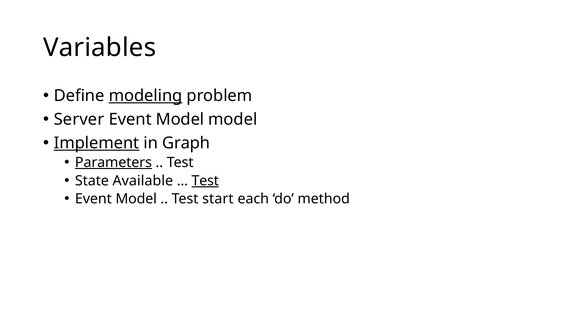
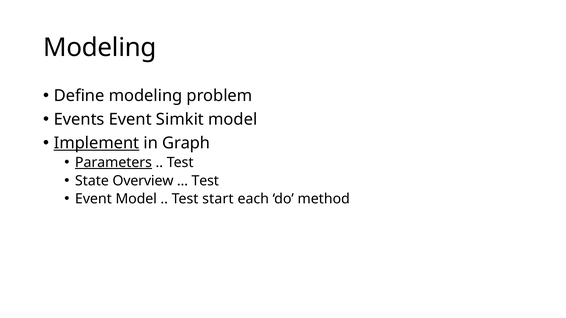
Variables at (100, 48): Variables -> Modeling
modeling at (146, 96) underline: present -> none
Server: Server -> Events
Model at (180, 119): Model -> Simkit
Available: Available -> Overview
Test at (205, 181) underline: present -> none
